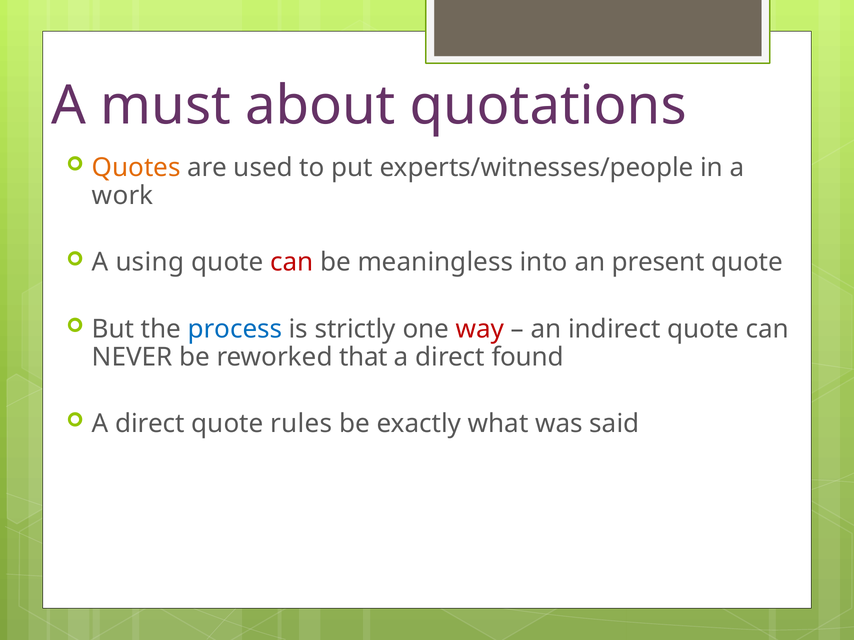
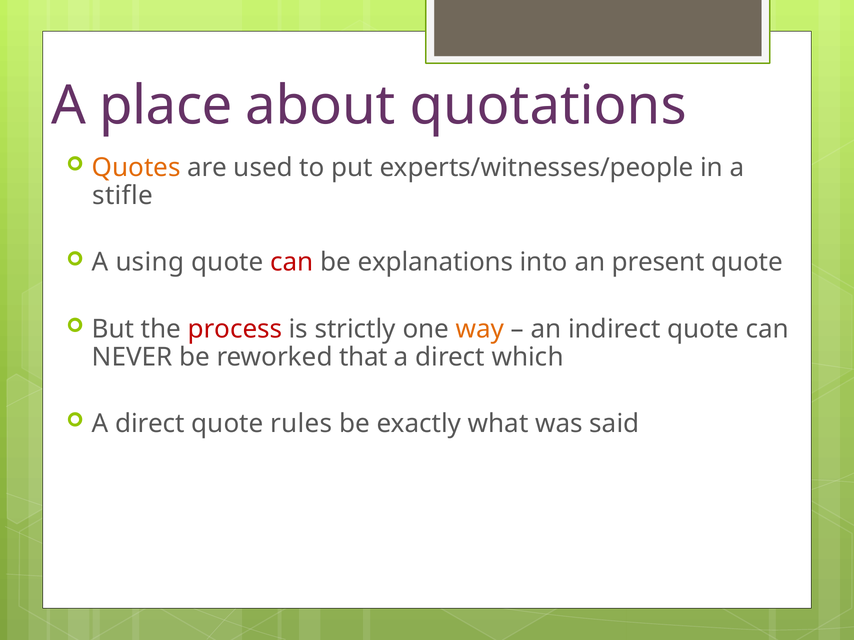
must: must -> place
work: work -> stifle
meaningless: meaningless -> explanations
process colour: blue -> red
way colour: red -> orange
found: found -> which
